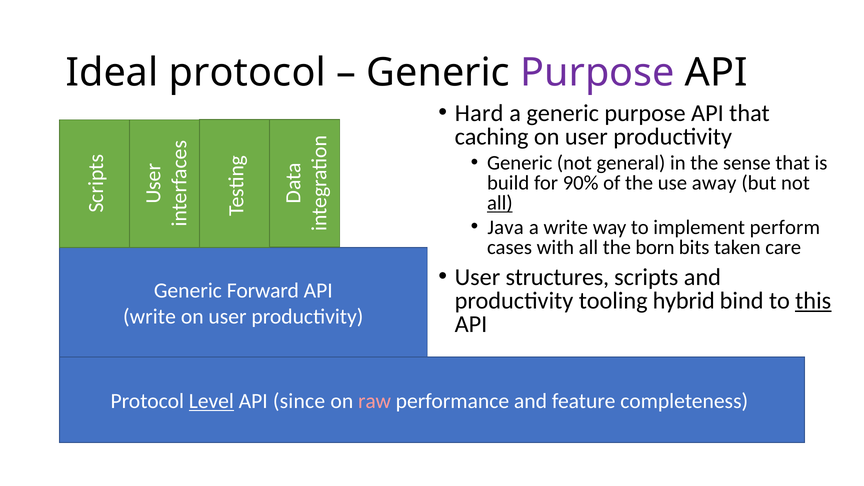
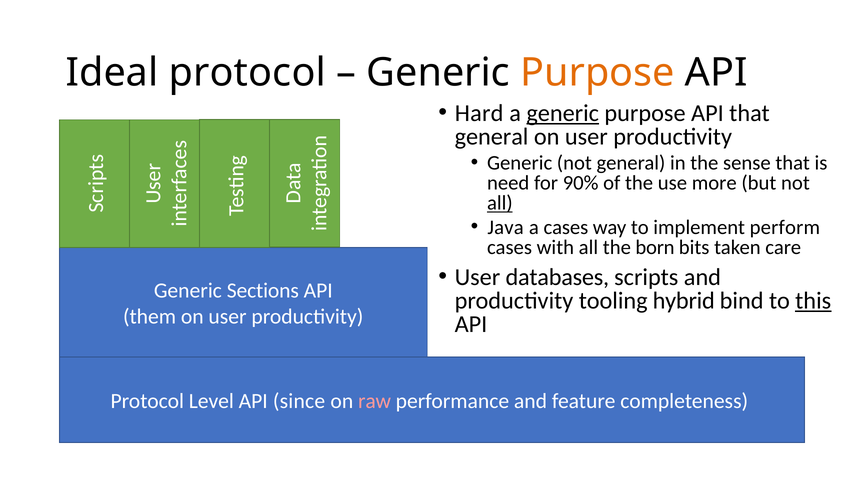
Purpose at (598, 73) colour: purple -> orange
generic at (563, 113) underline: none -> present
caching at (492, 137): caching -> general
build: build -> need
away: away -> more
a write: write -> cases
structures: structures -> databases
Forward: Forward -> Sections
write at (149, 317): write -> them
Level underline: present -> none
